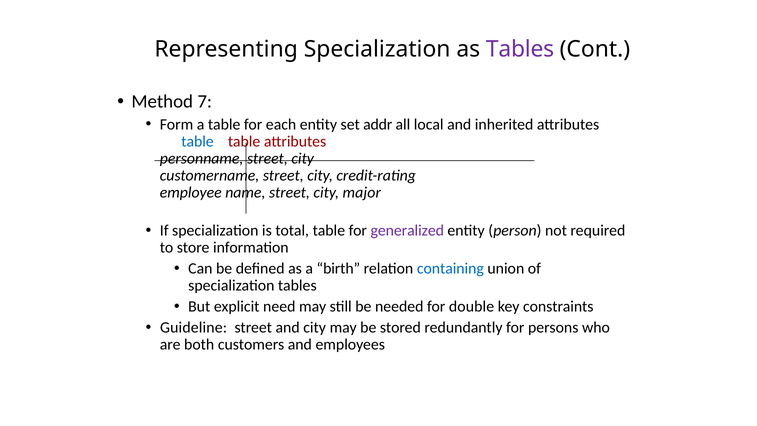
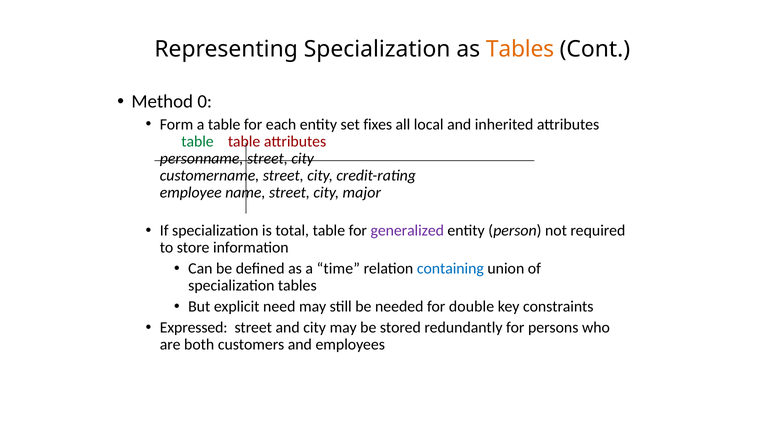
Tables at (520, 49) colour: purple -> orange
7: 7 -> 0
addr: addr -> fixes
table at (198, 141) colour: blue -> green
birth: birth -> time
Guideline: Guideline -> Expressed
